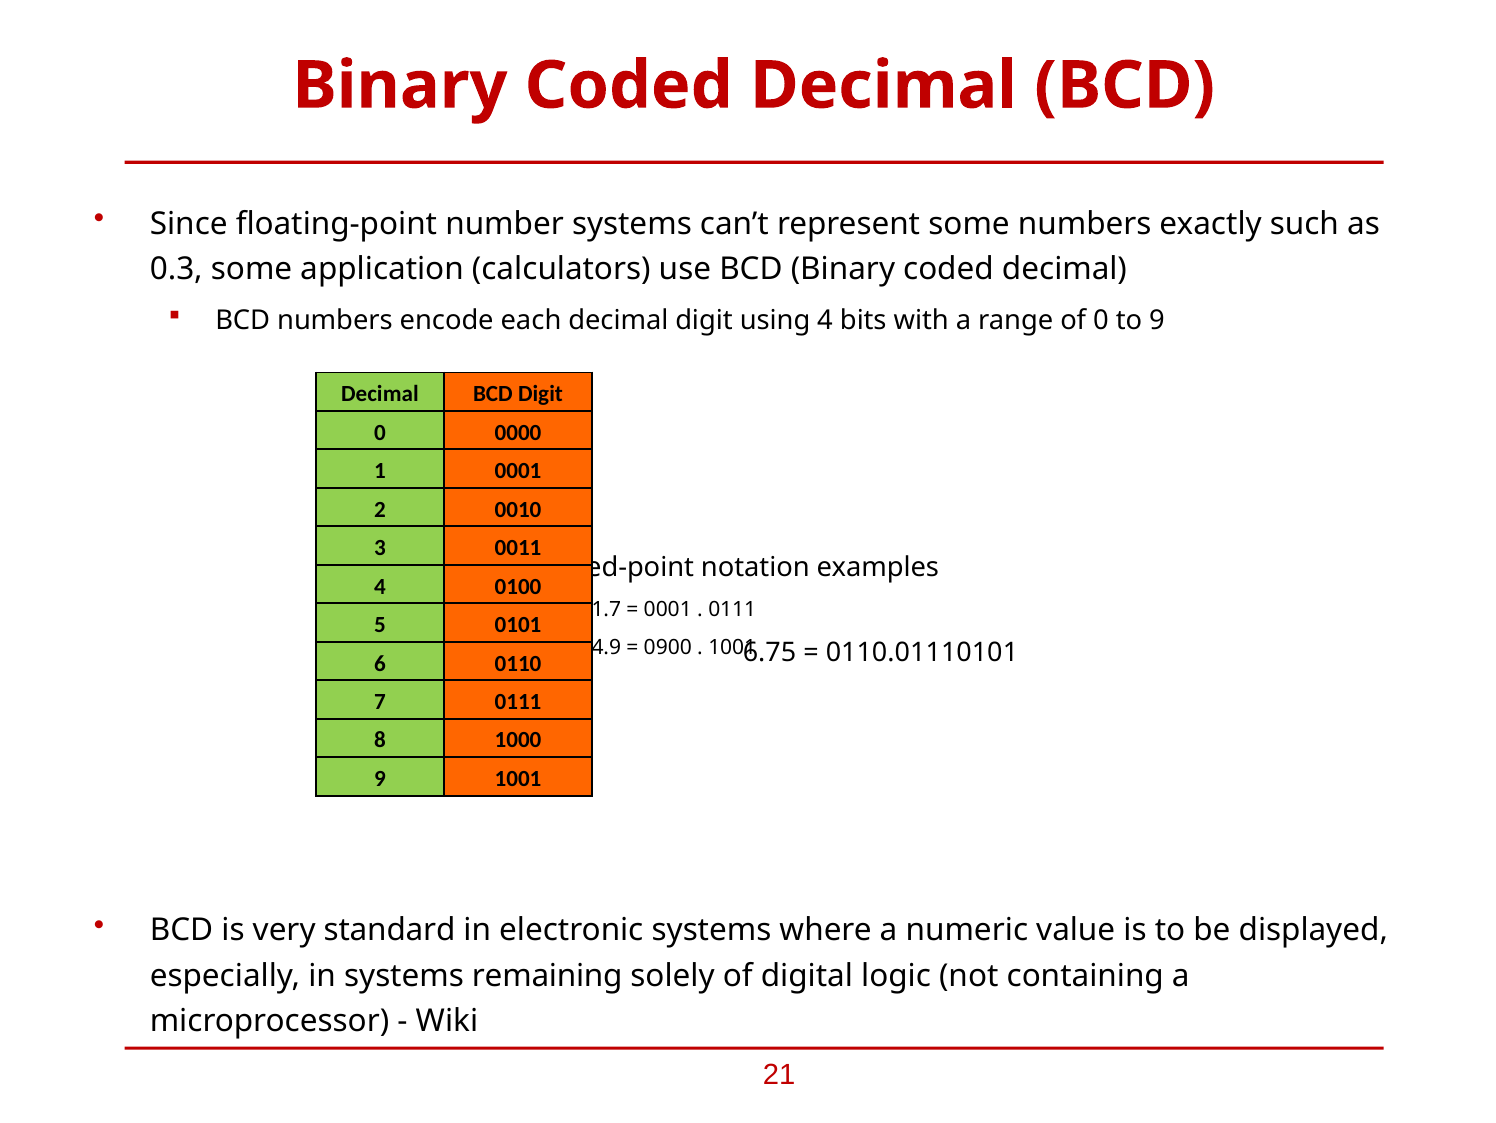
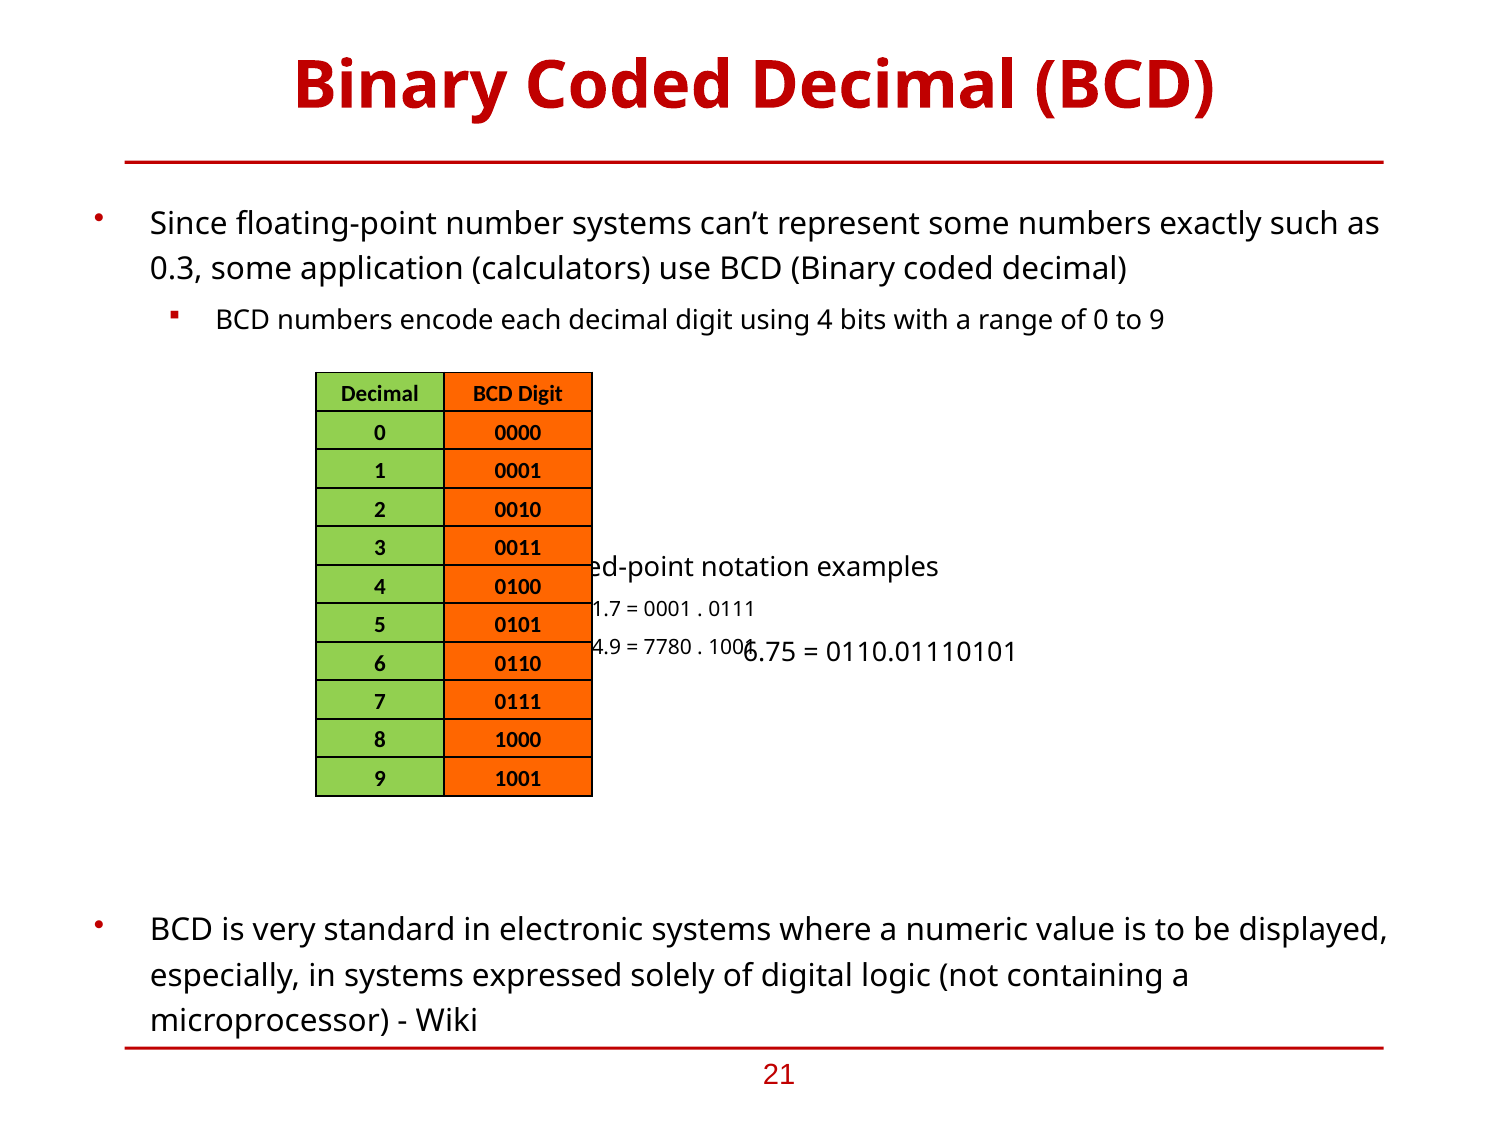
0900: 0900 -> 7780
remaining: remaining -> expressed
